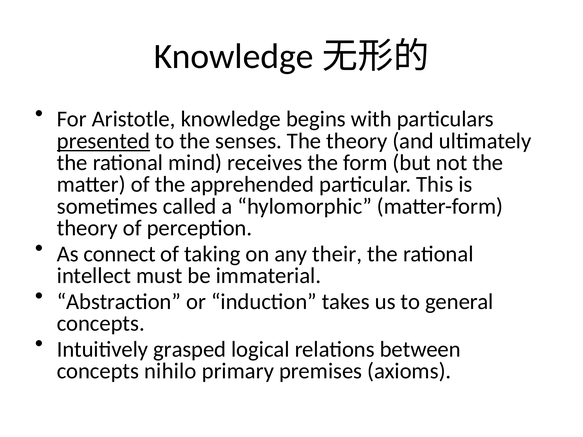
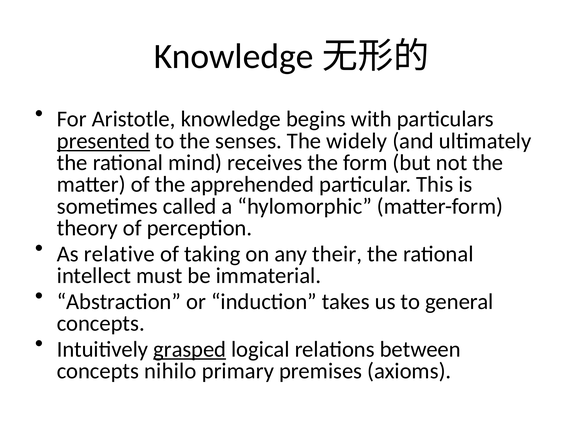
The theory: theory -> widely
connect: connect -> relative
grasped underline: none -> present
